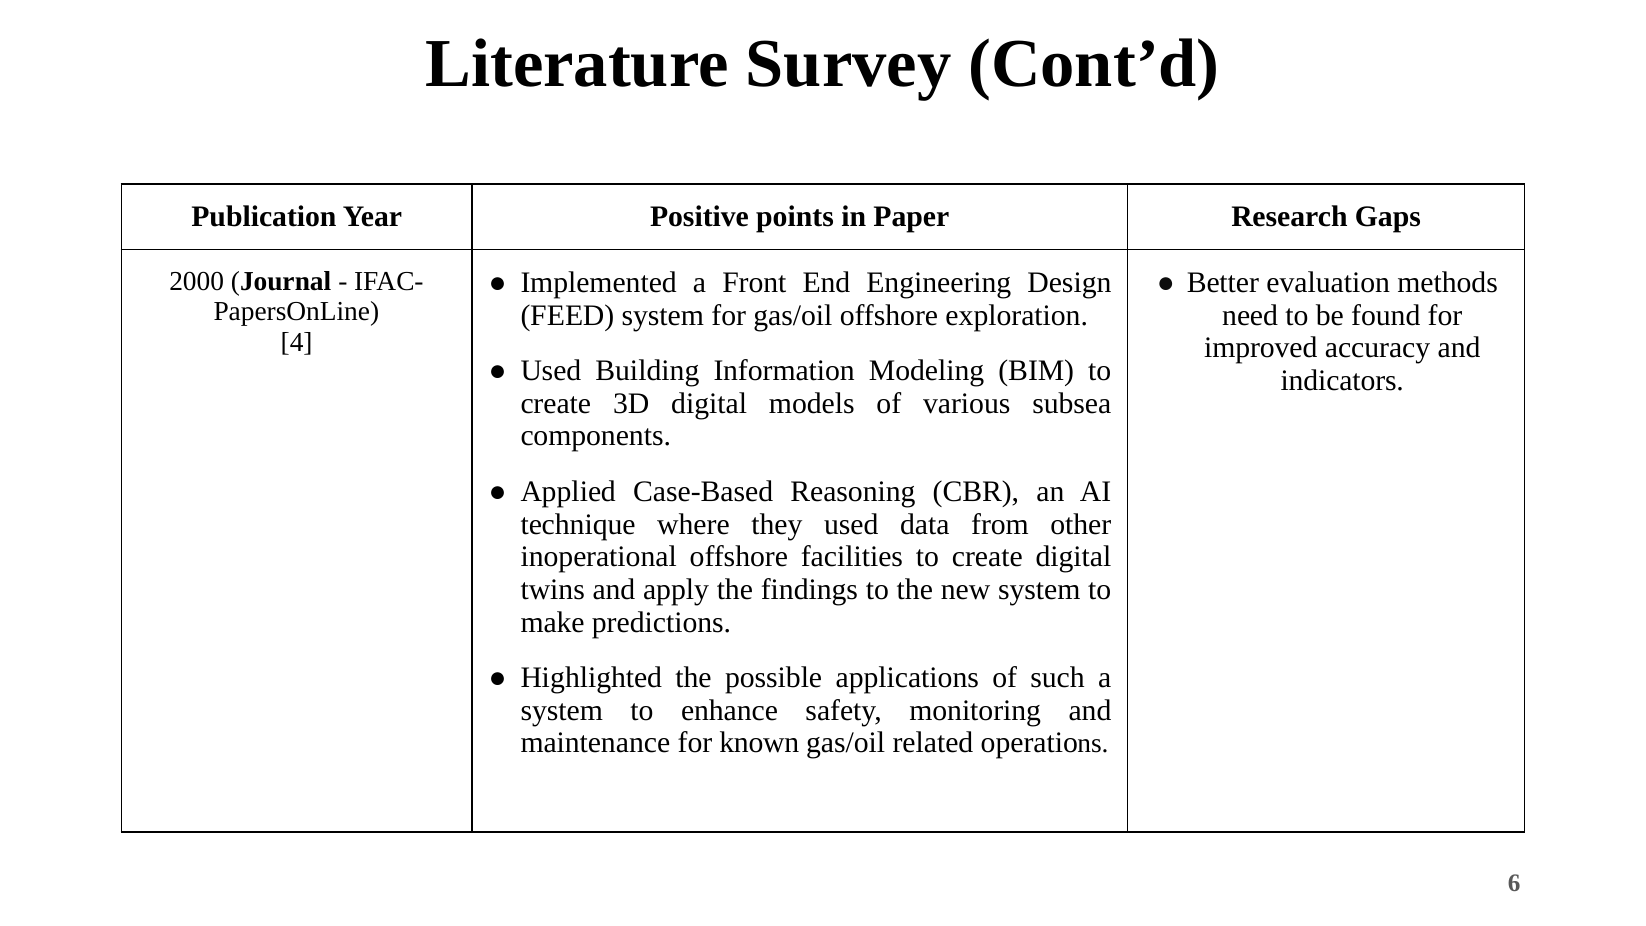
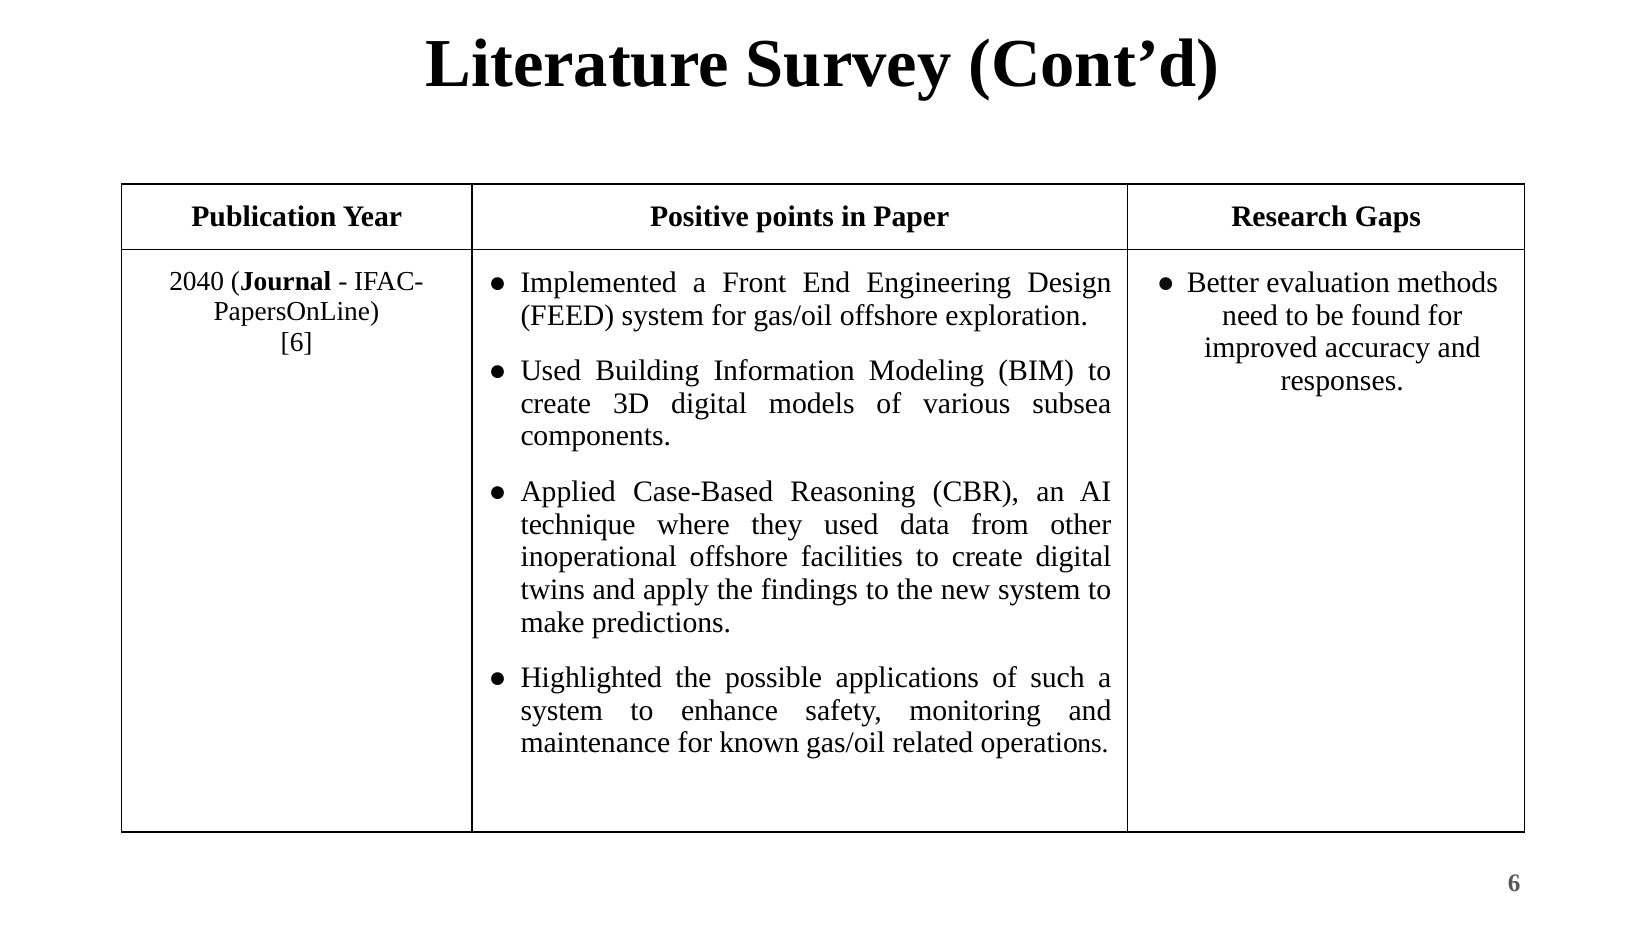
2000: 2000 -> 2040
4 at (297, 342): 4 -> 6
indicators: indicators -> responses
